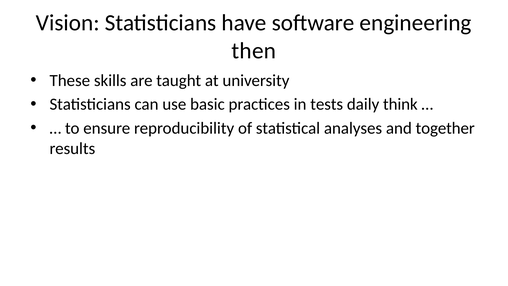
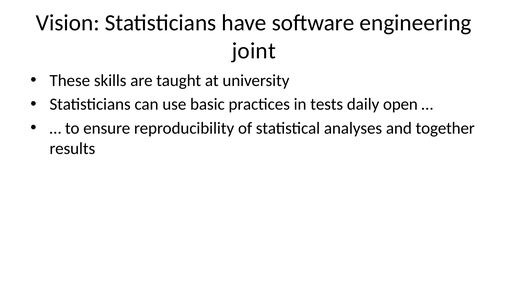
then: then -> joint
think: think -> open
